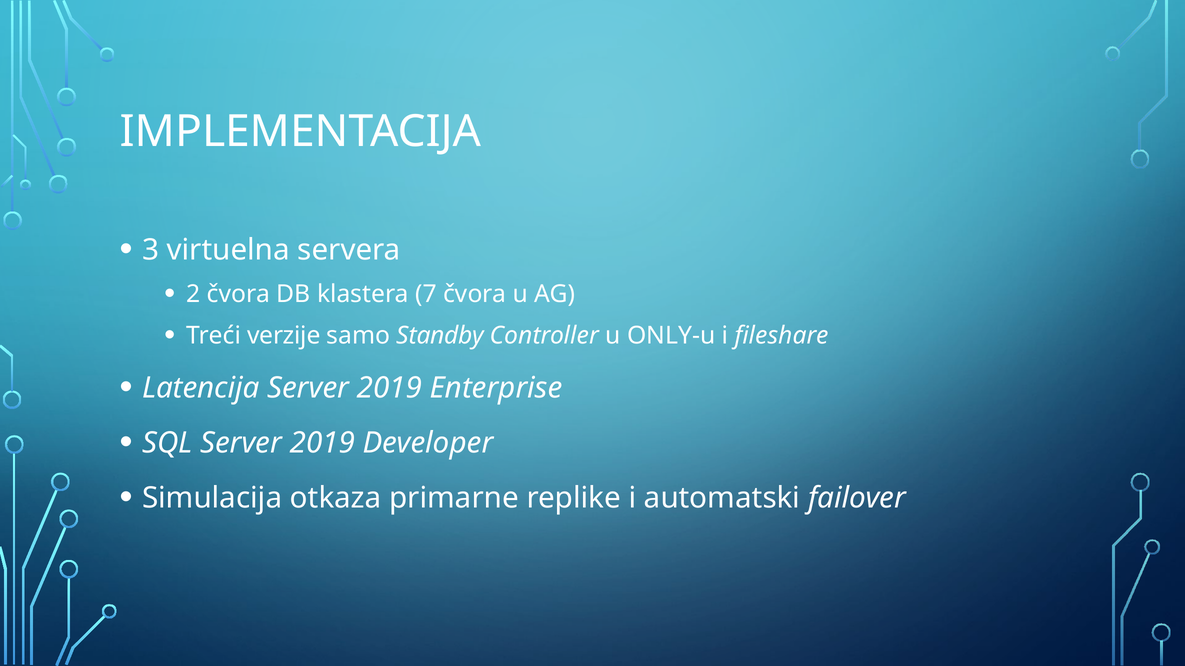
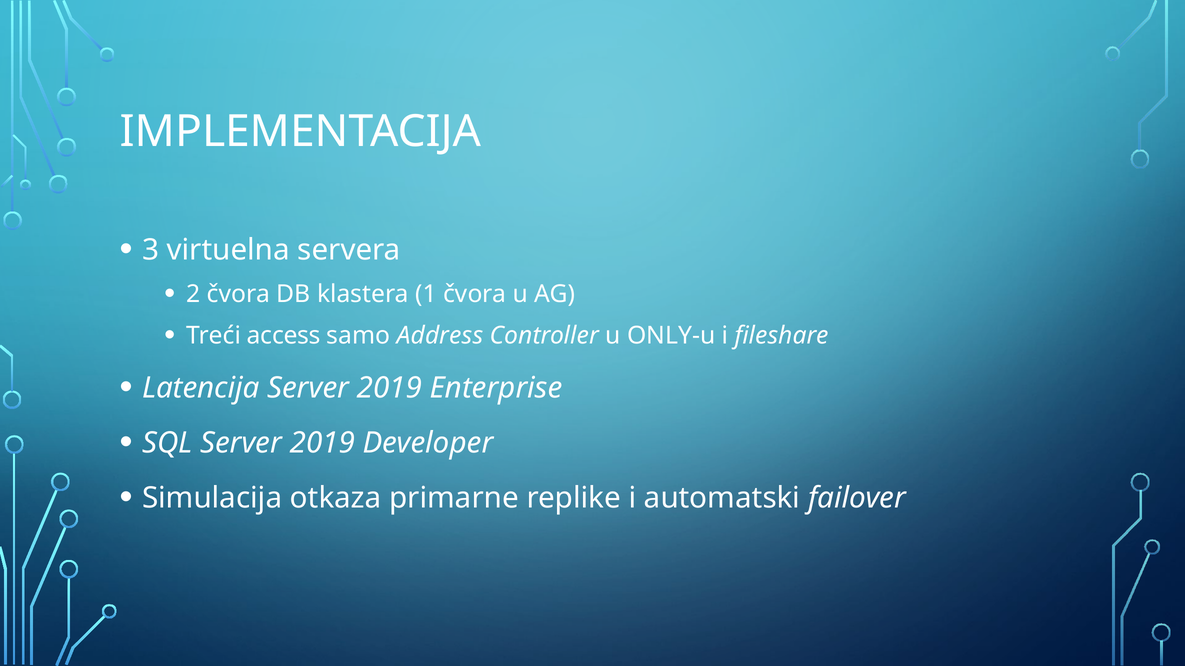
7: 7 -> 1
verzije: verzije -> access
Standby: Standby -> Address
